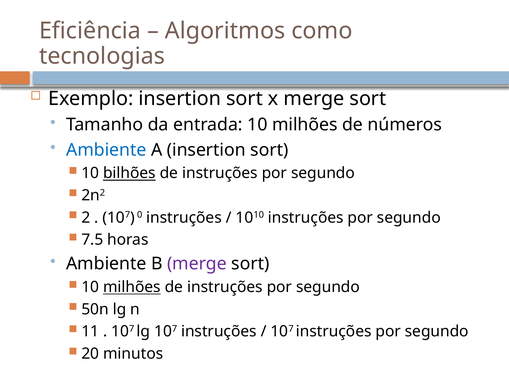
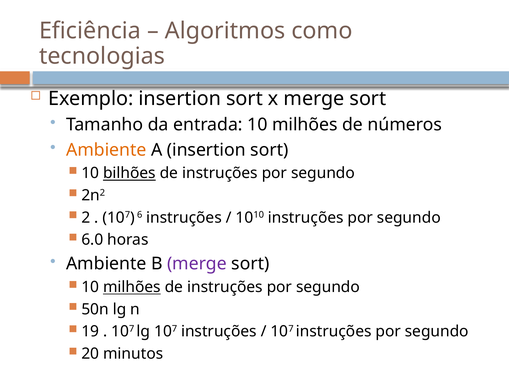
Ambiente at (106, 150) colour: blue -> orange
0: 0 -> 6
7.5: 7.5 -> 6.0
11: 11 -> 19
